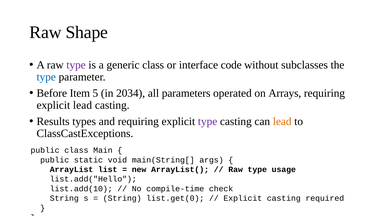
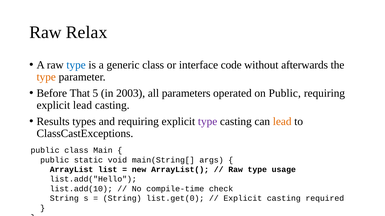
Shape: Shape -> Relax
type at (76, 65) colour: purple -> blue
subclasses: subclasses -> afterwards
type at (46, 77) colour: blue -> orange
Item: Item -> That
2034: 2034 -> 2003
on Arrays: Arrays -> Public
